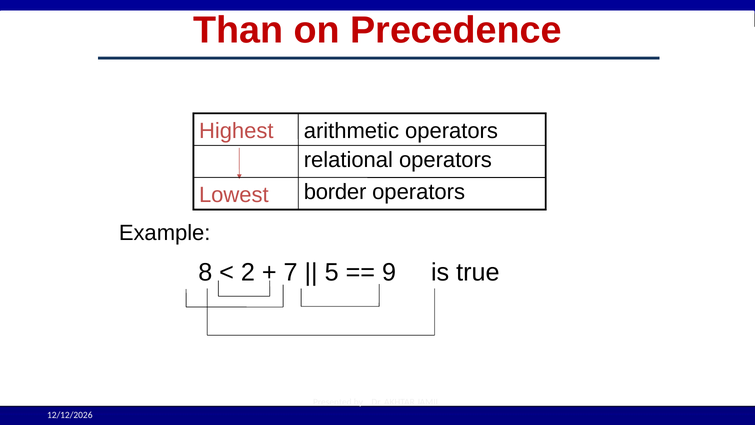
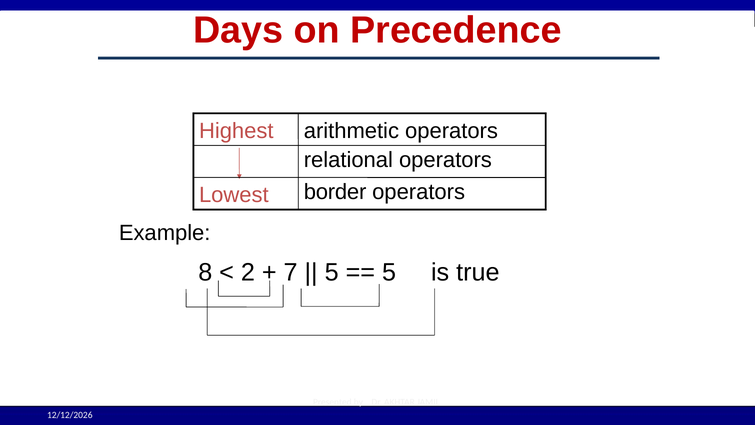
Than: Than -> Days
9 at (389, 272): 9 -> 5
